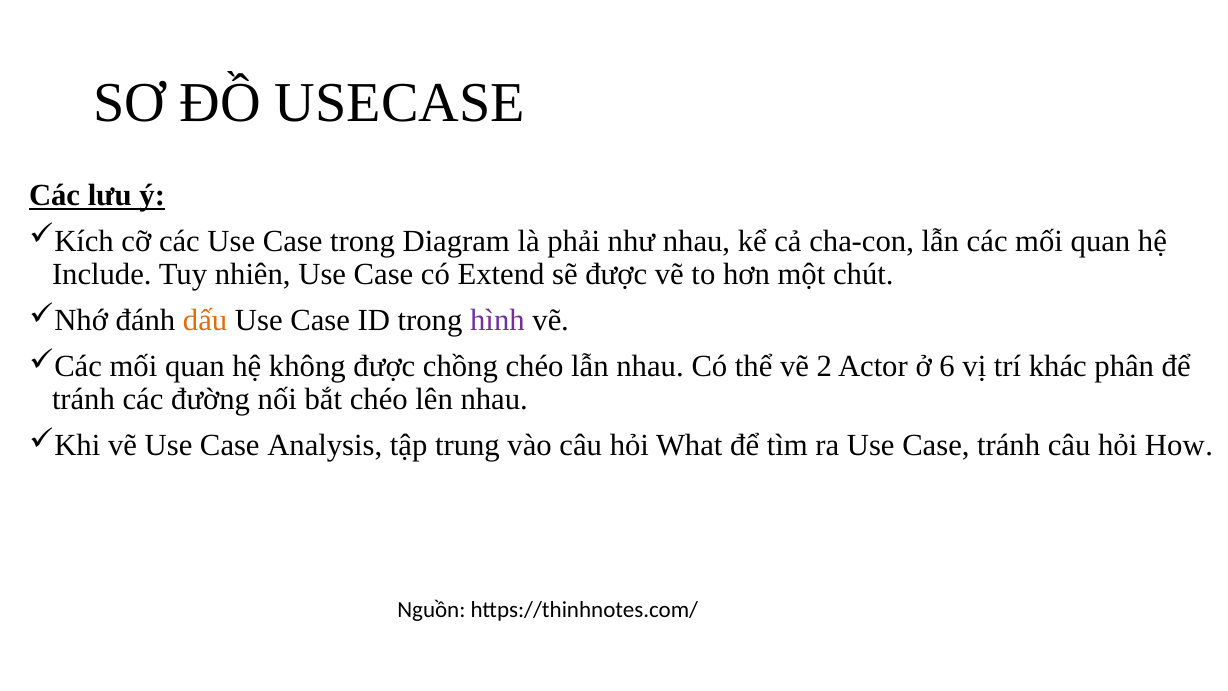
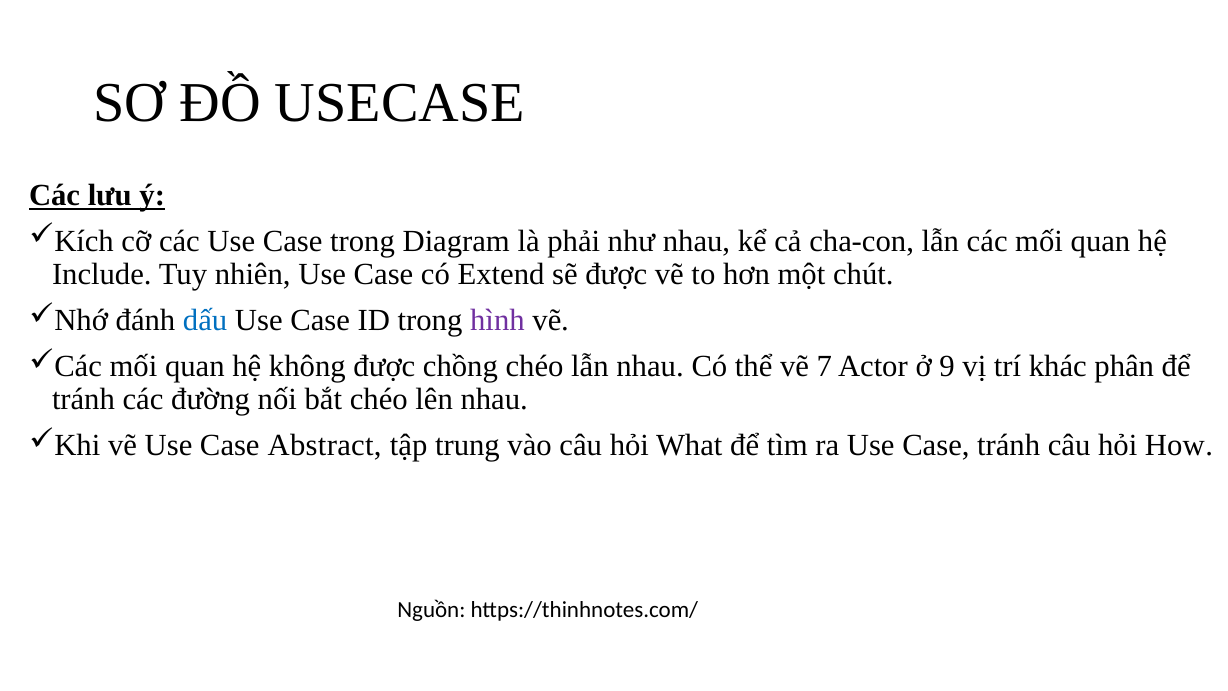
dấu colour: orange -> blue
2: 2 -> 7
6: 6 -> 9
Analysis: Analysis -> Abstract
